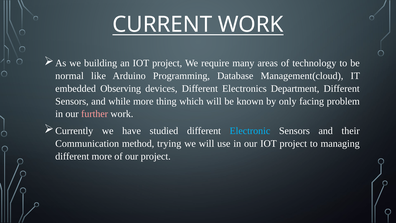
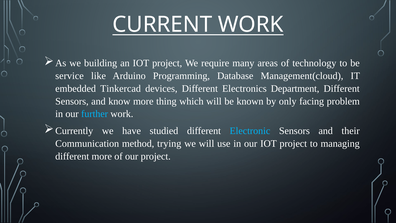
normal: normal -> service
Observing: Observing -> Tinkercad
while: while -> know
further colour: pink -> light blue
